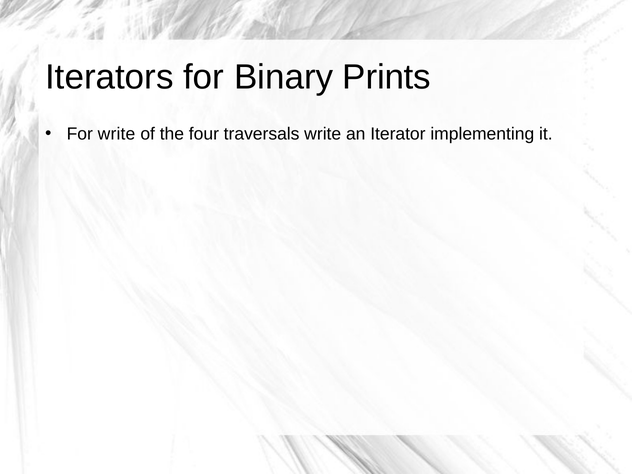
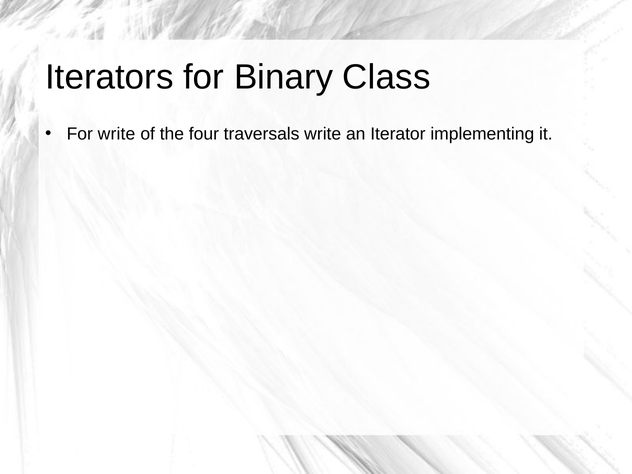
Prints: Prints -> Class
